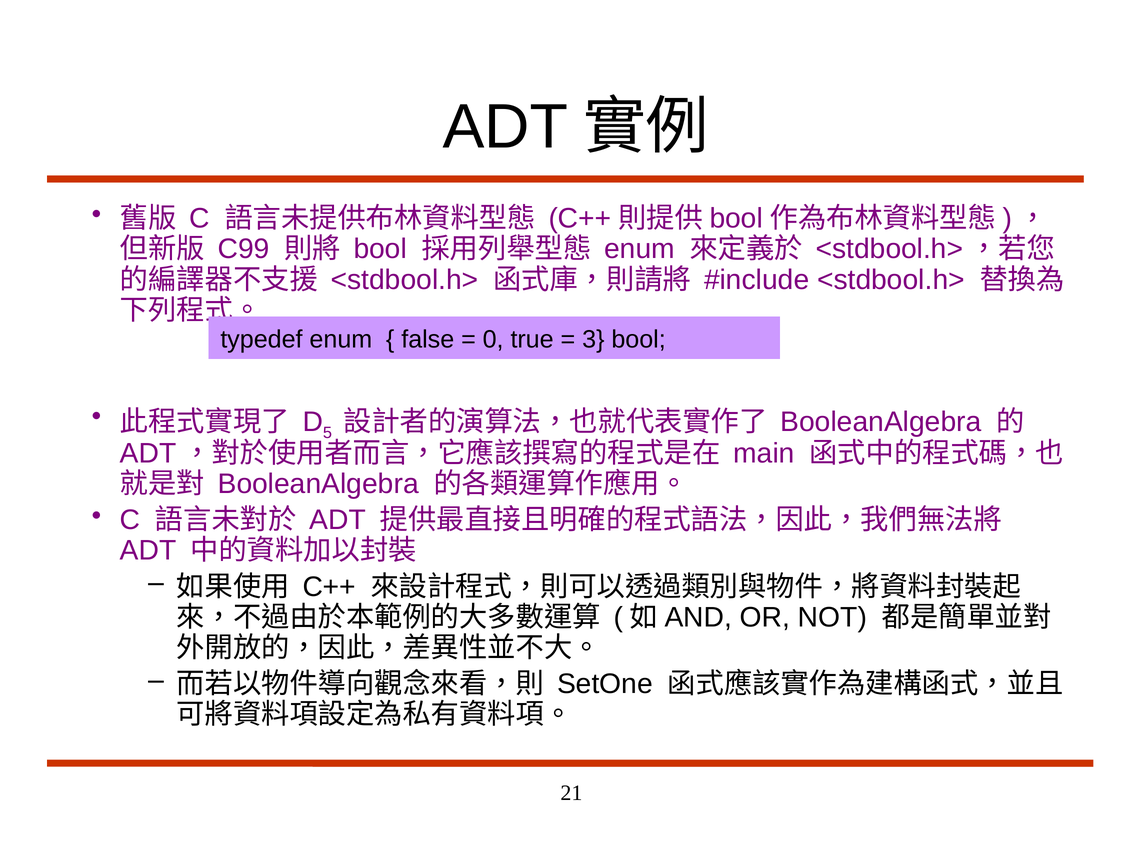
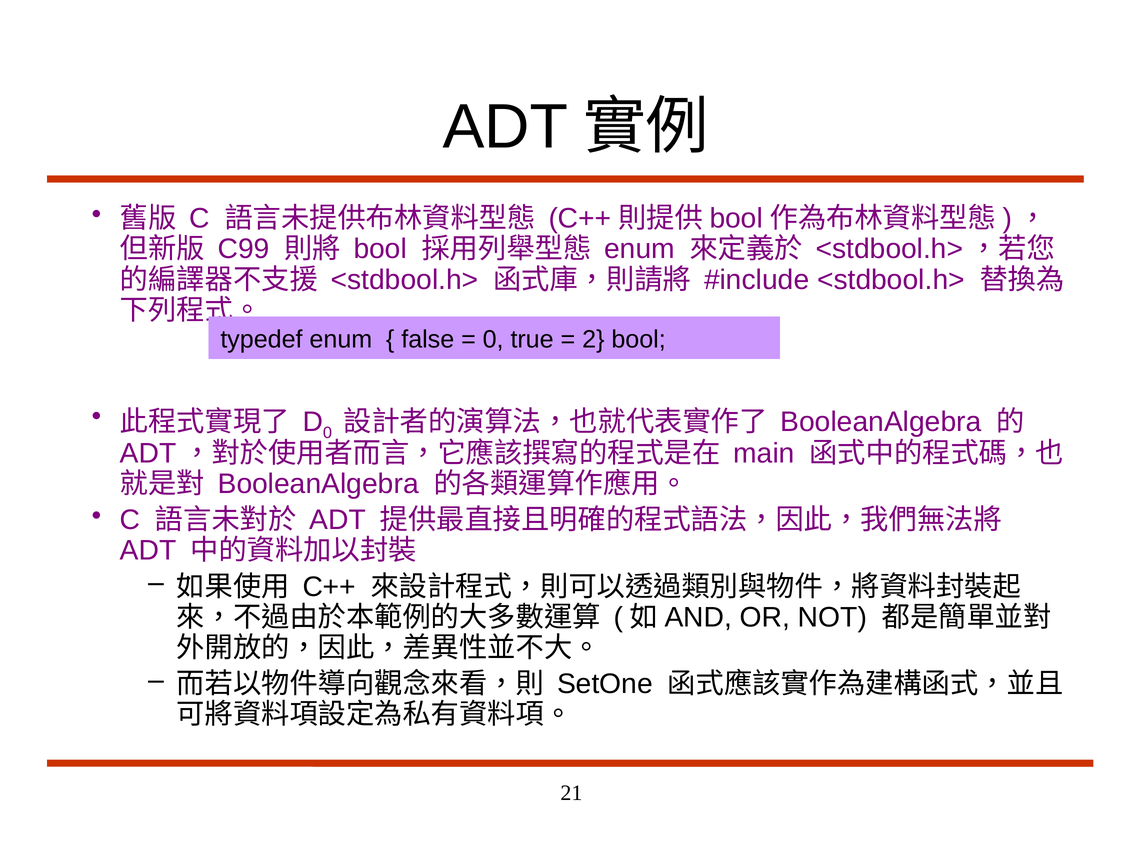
3: 3 -> 2
5 at (327, 433): 5 -> 0
